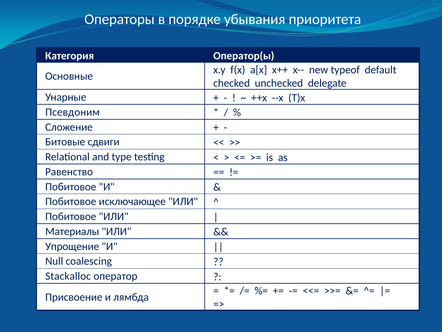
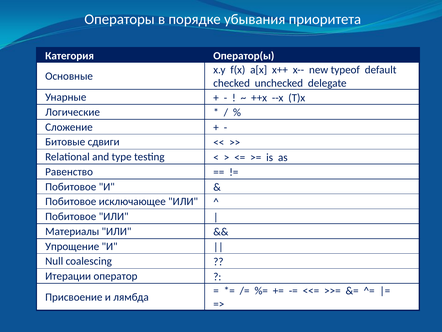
Псевдоним: Псевдоним -> Логические
Stackalloc: Stackalloc -> Итерации
